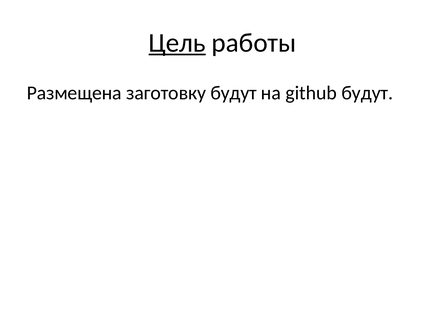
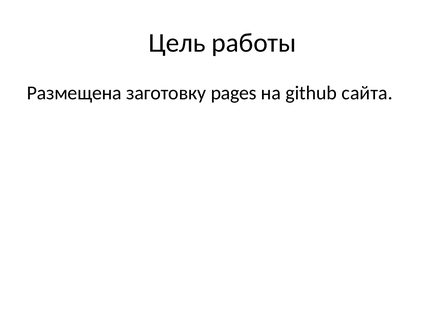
Цель underline: present -> none
заготовку будут: будут -> pages
github будут: будут -> сайта
